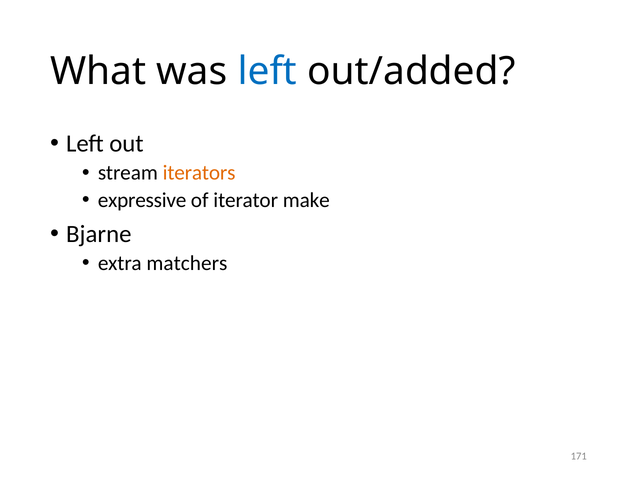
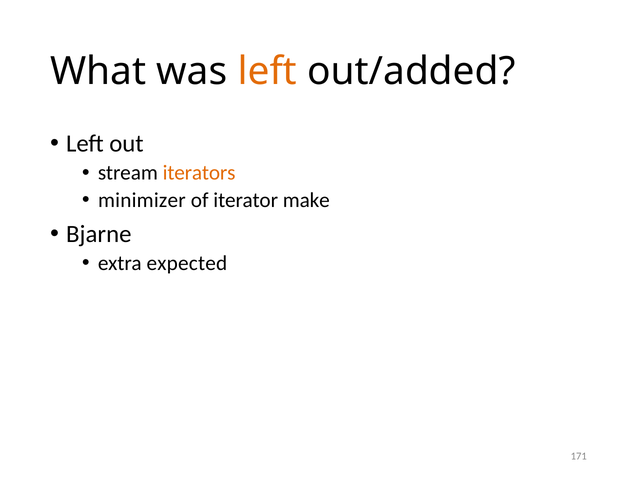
left at (267, 71) colour: blue -> orange
expressive: expressive -> minimizer
matchers: matchers -> expected
